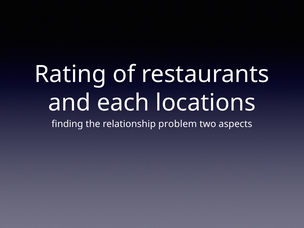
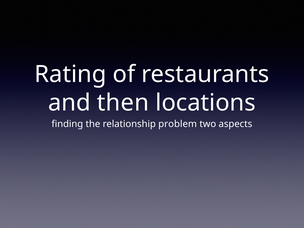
each: each -> then
